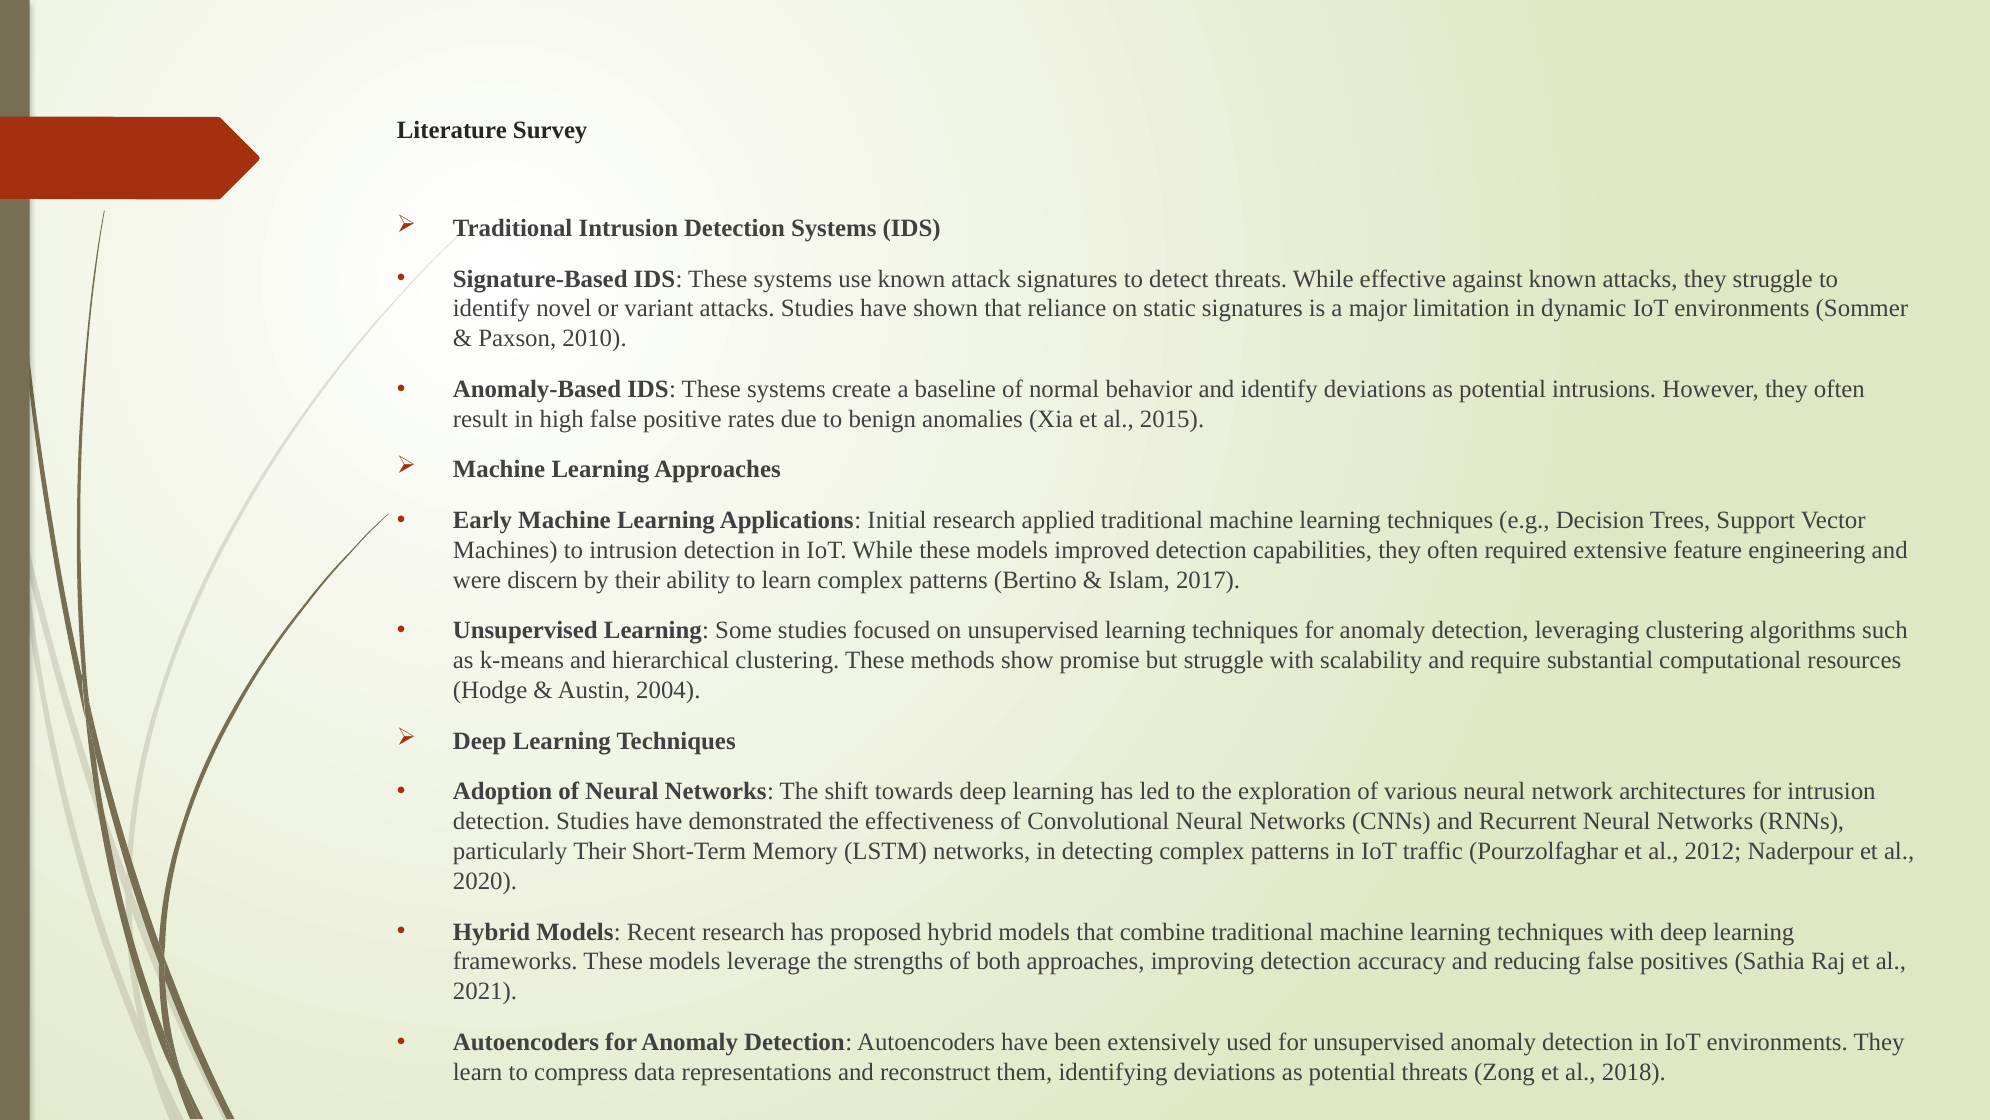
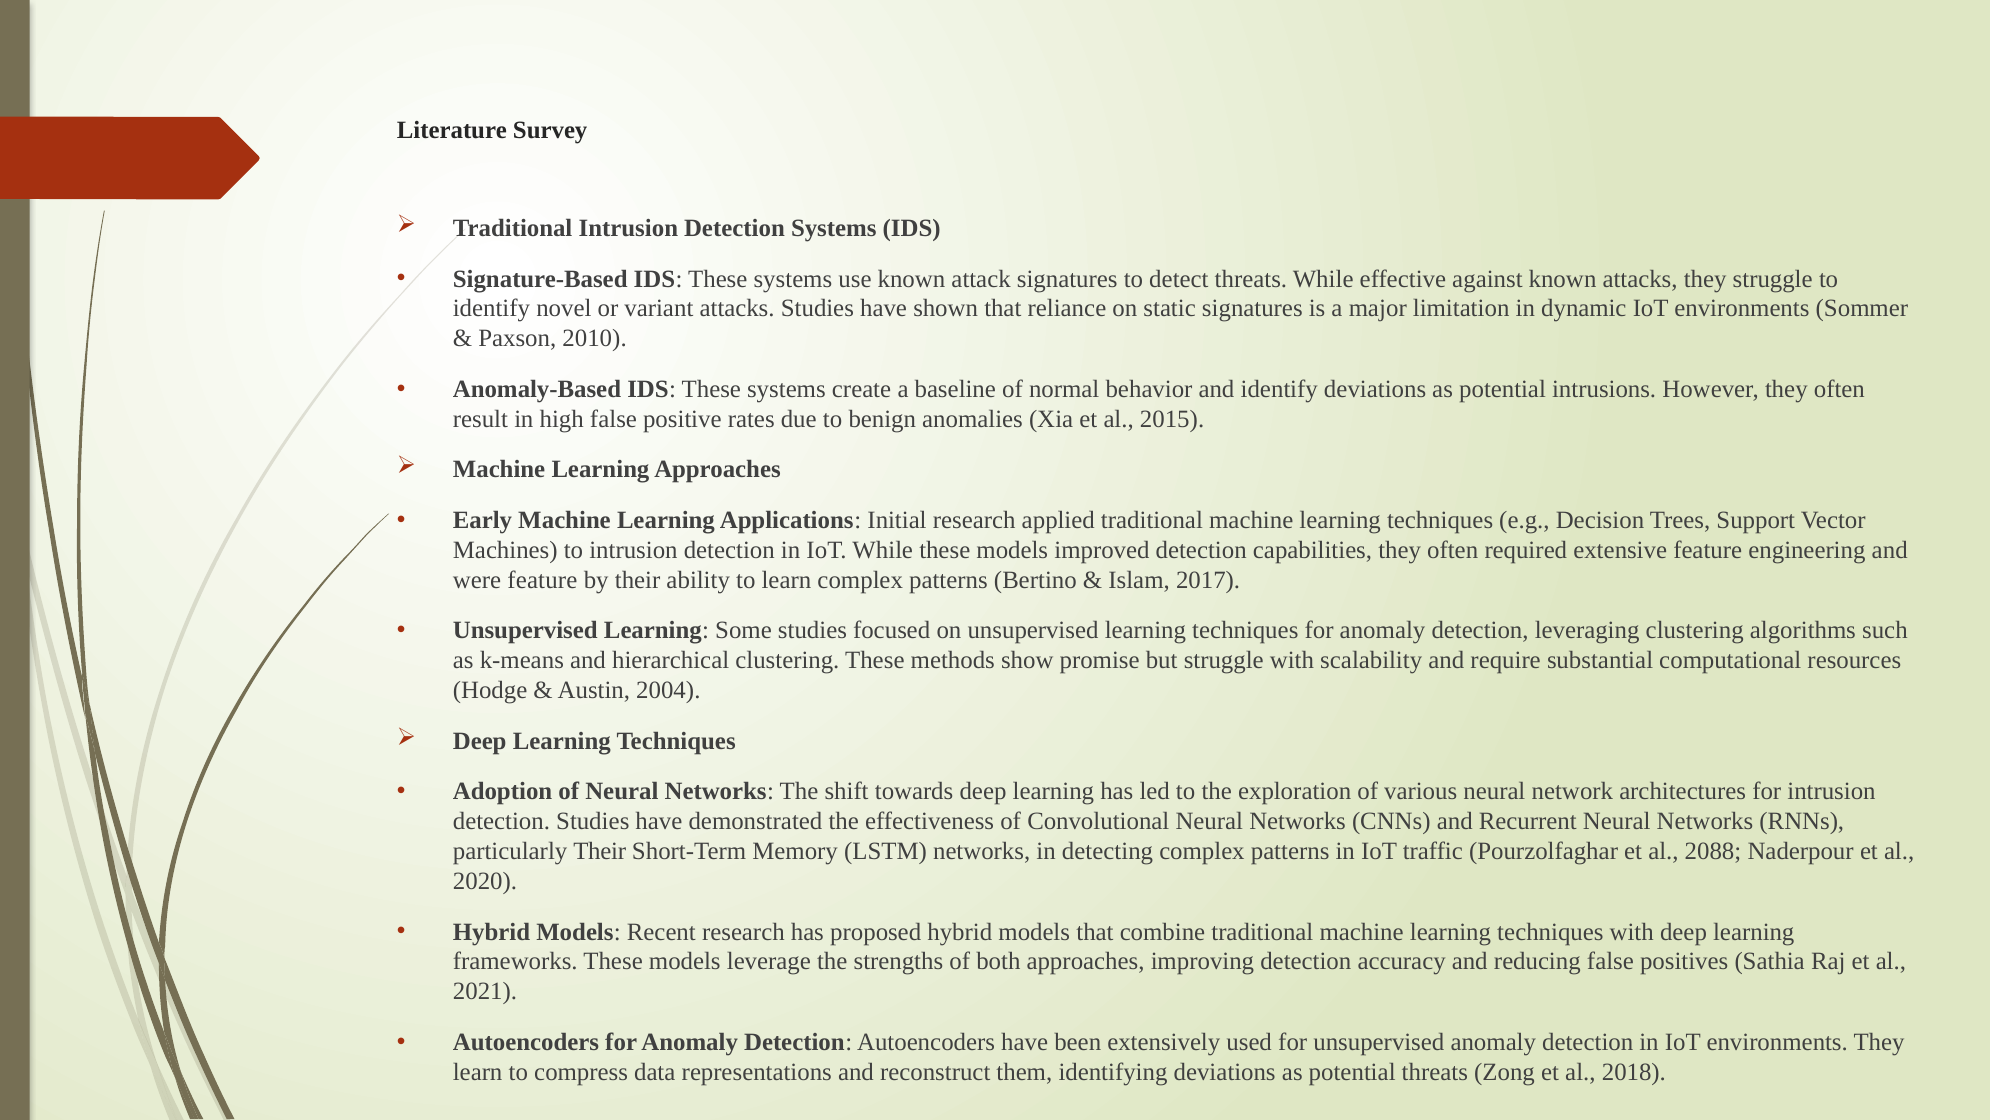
were discern: discern -> feature
2012: 2012 -> 2088
